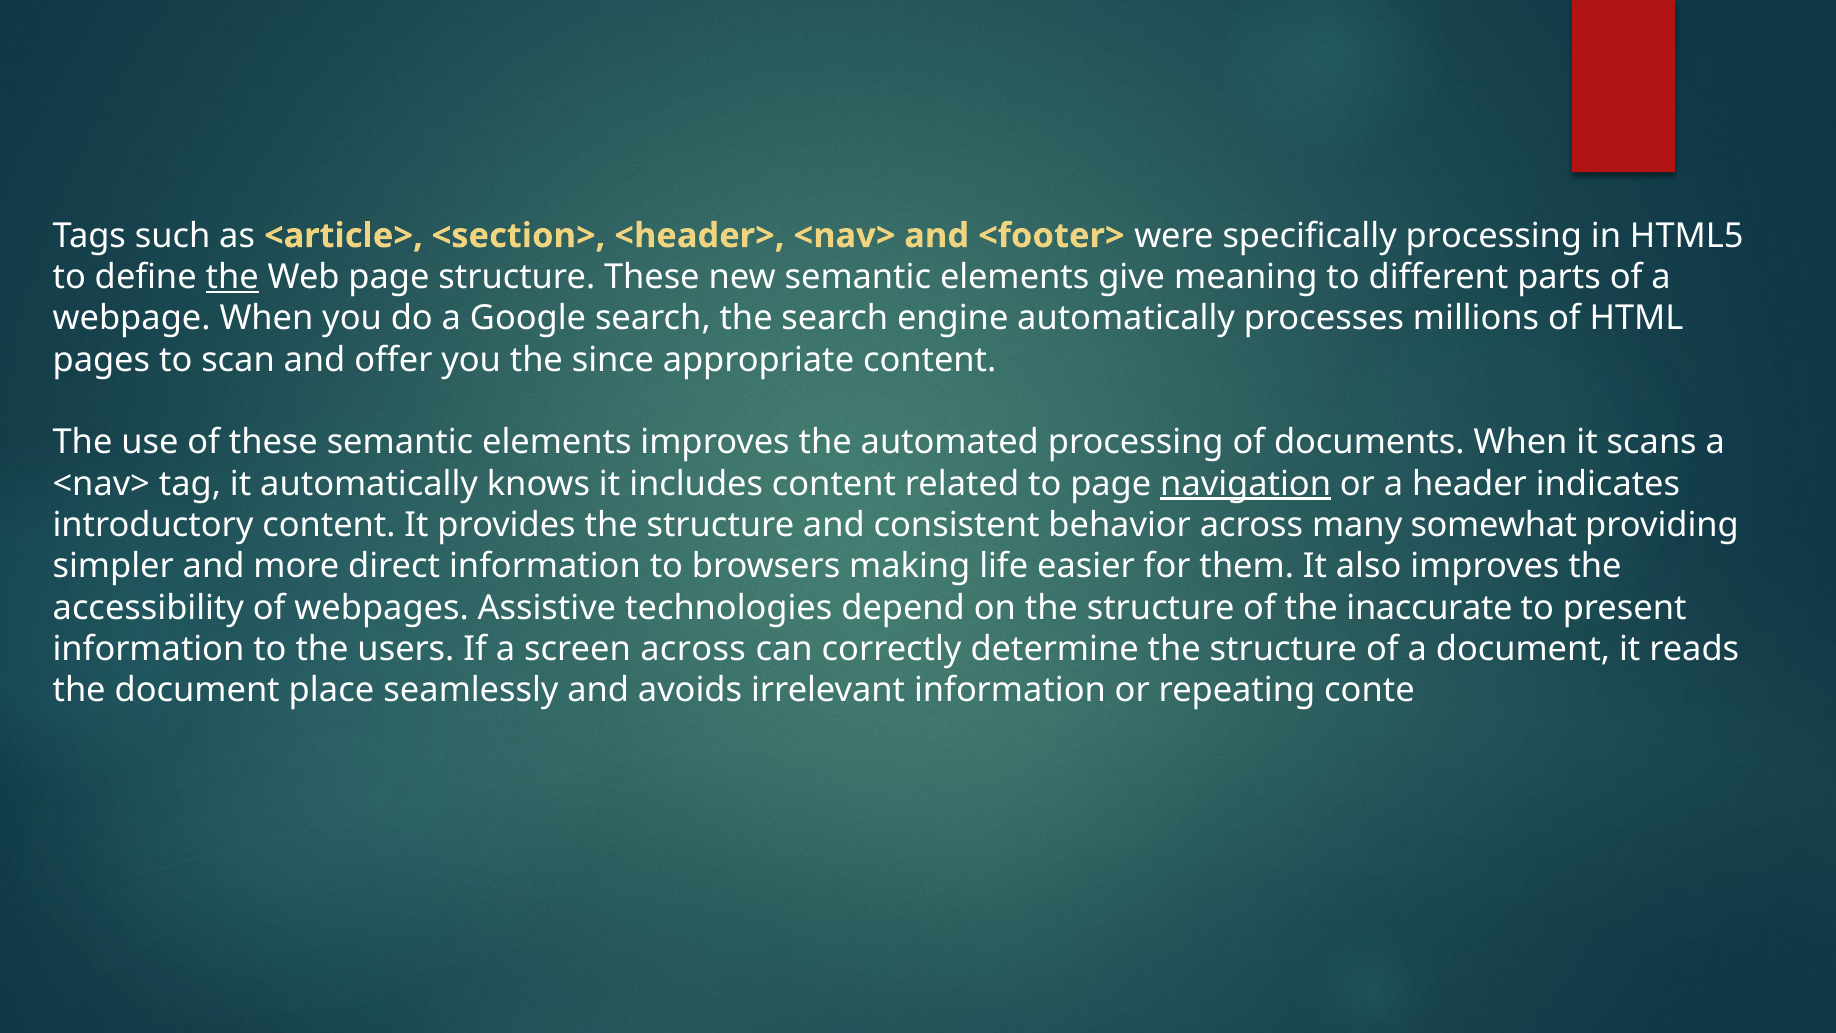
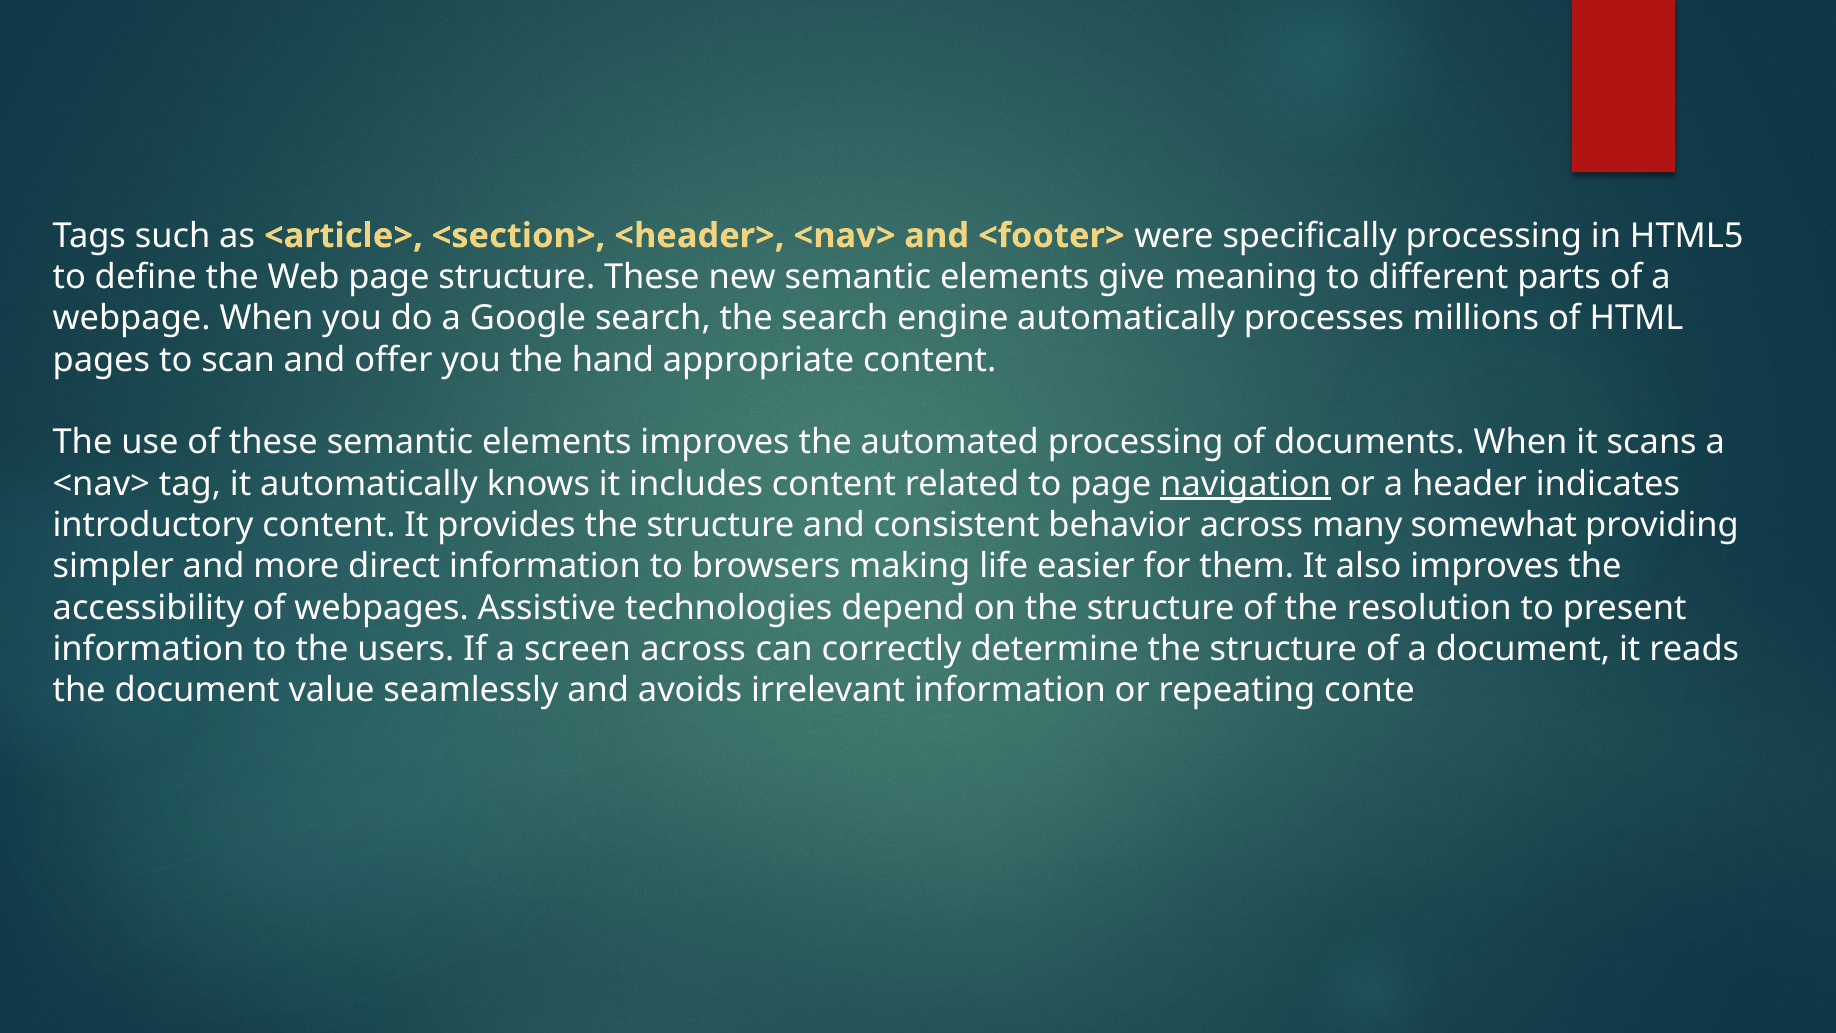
the at (232, 277) underline: present -> none
since: since -> hand
inaccurate: inaccurate -> resolution
place: place -> value
